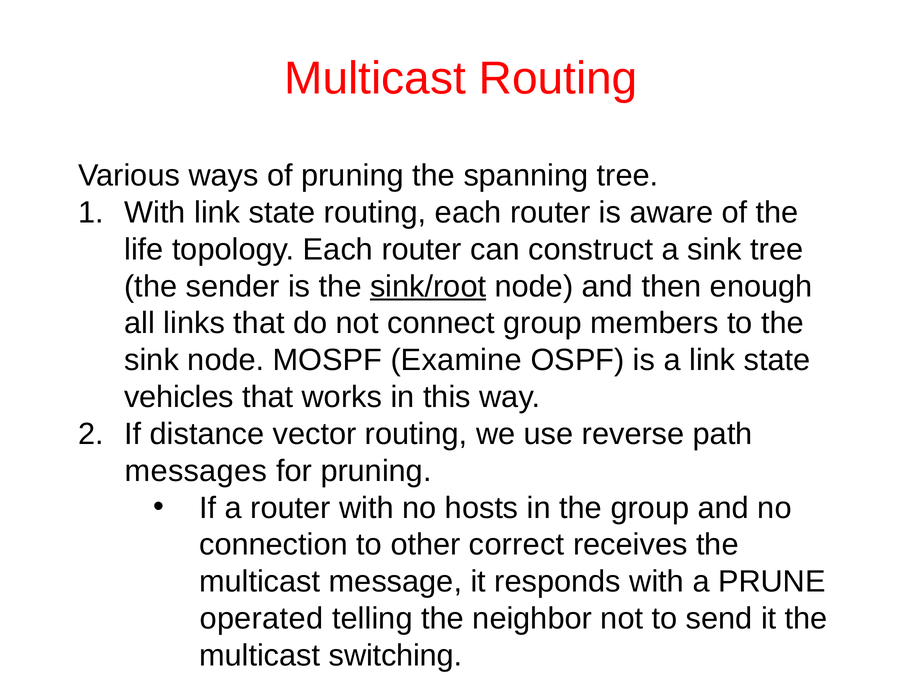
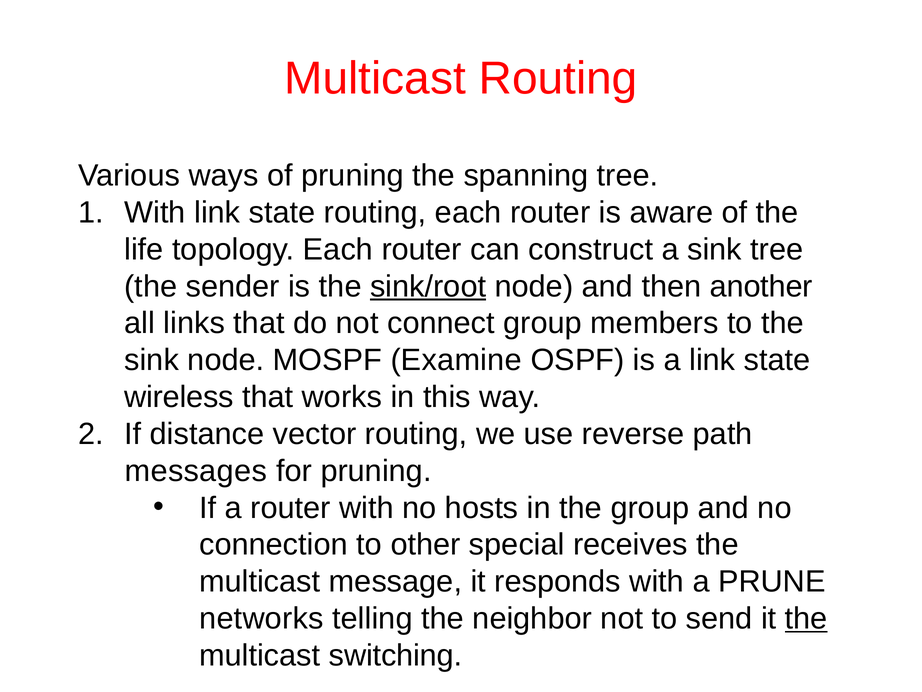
enough: enough -> another
vehicles: vehicles -> wireless
correct: correct -> special
operated: operated -> networks
the at (806, 618) underline: none -> present
